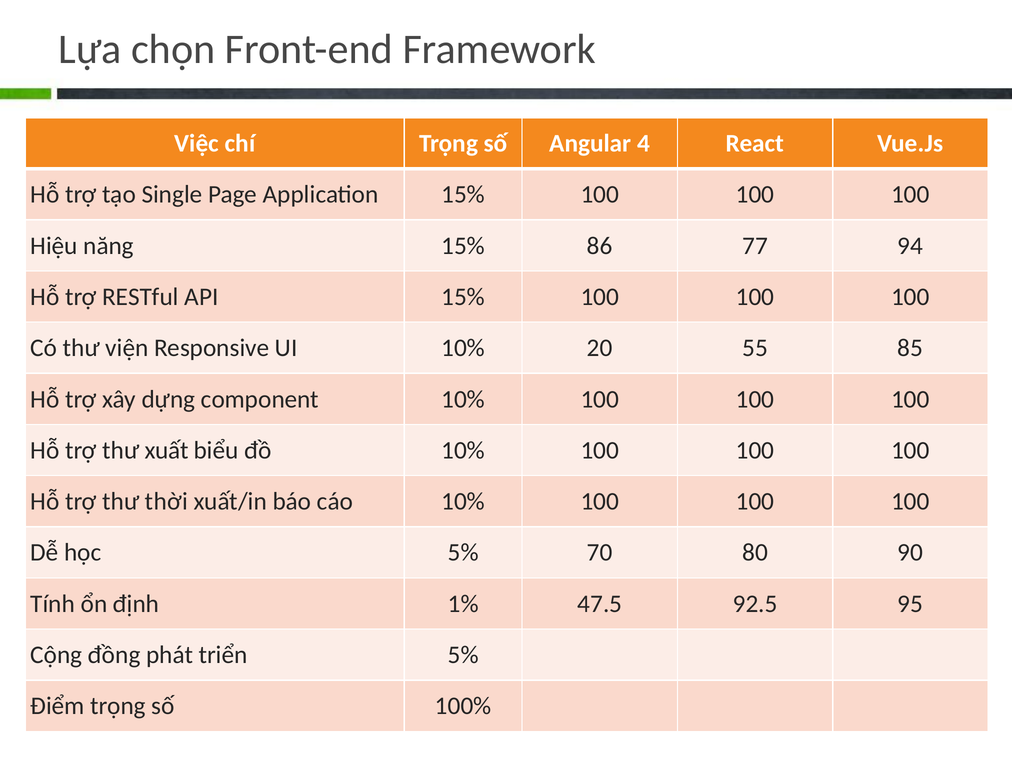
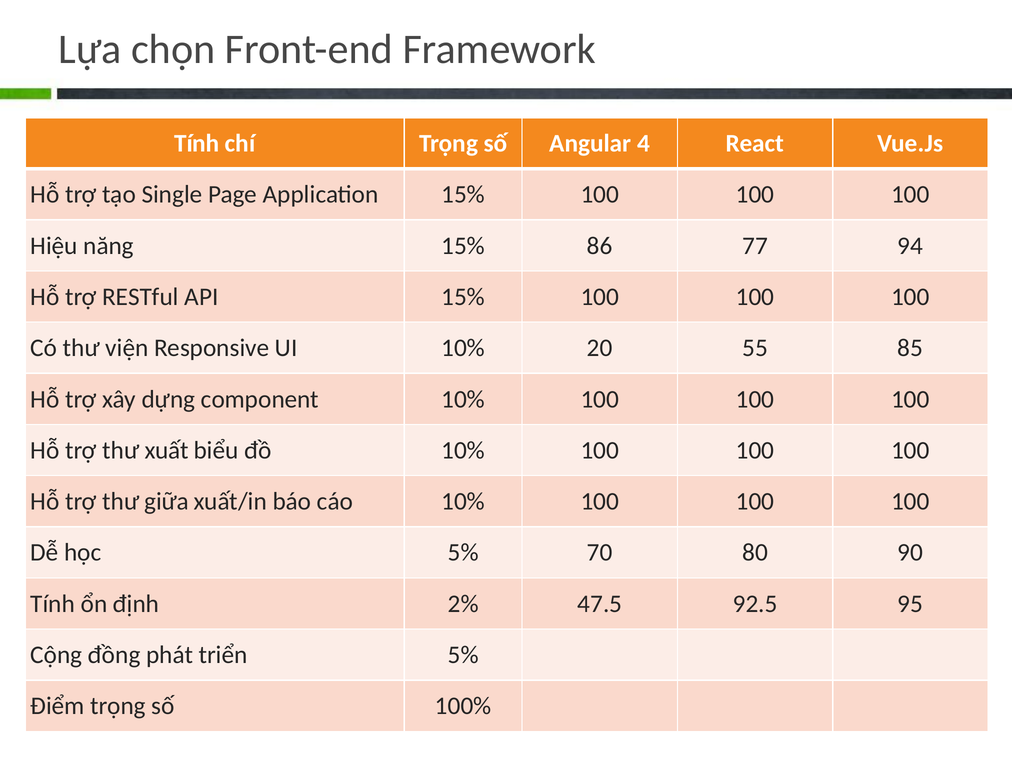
Việc at (197, 144): Việc -> Tính
thời: thời -> giữa
1%: 1% -> 2%
